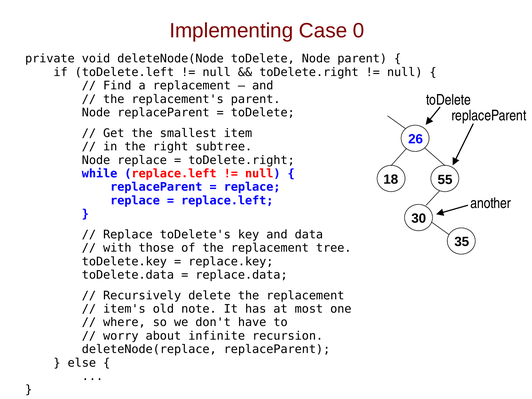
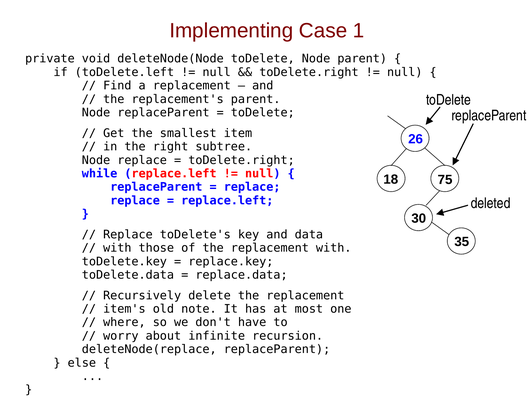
0: 0 -> 1
55: 55 -> 75
another: another -> deleted
replacement tree: tree -> with
